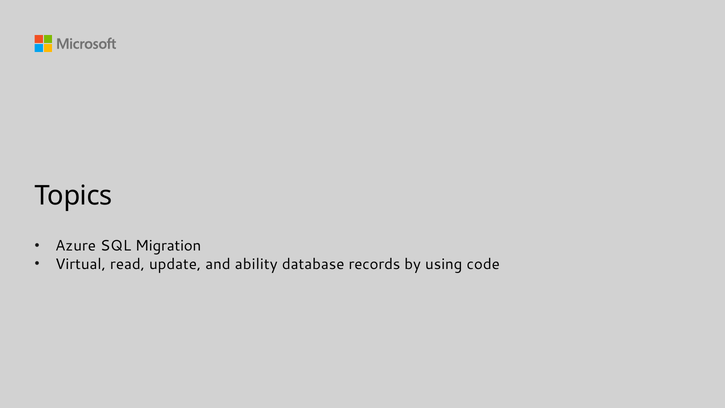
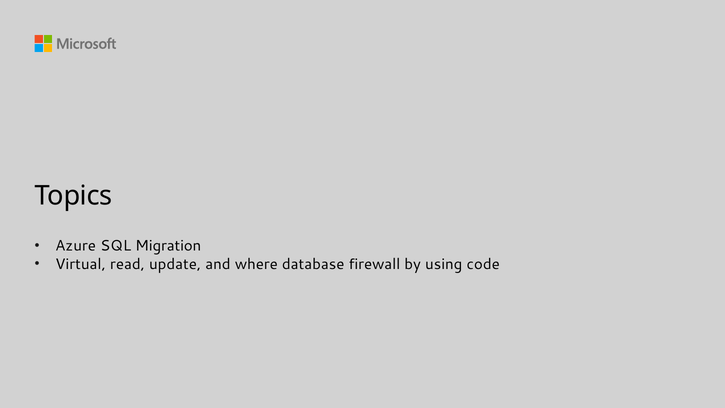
ability: ability -> where
records: records -> firewall
